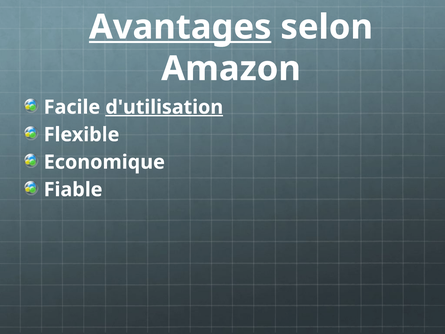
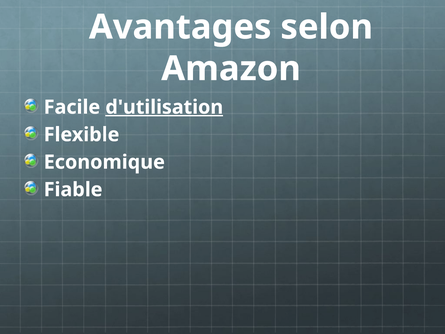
Avantages underline: present -> none
